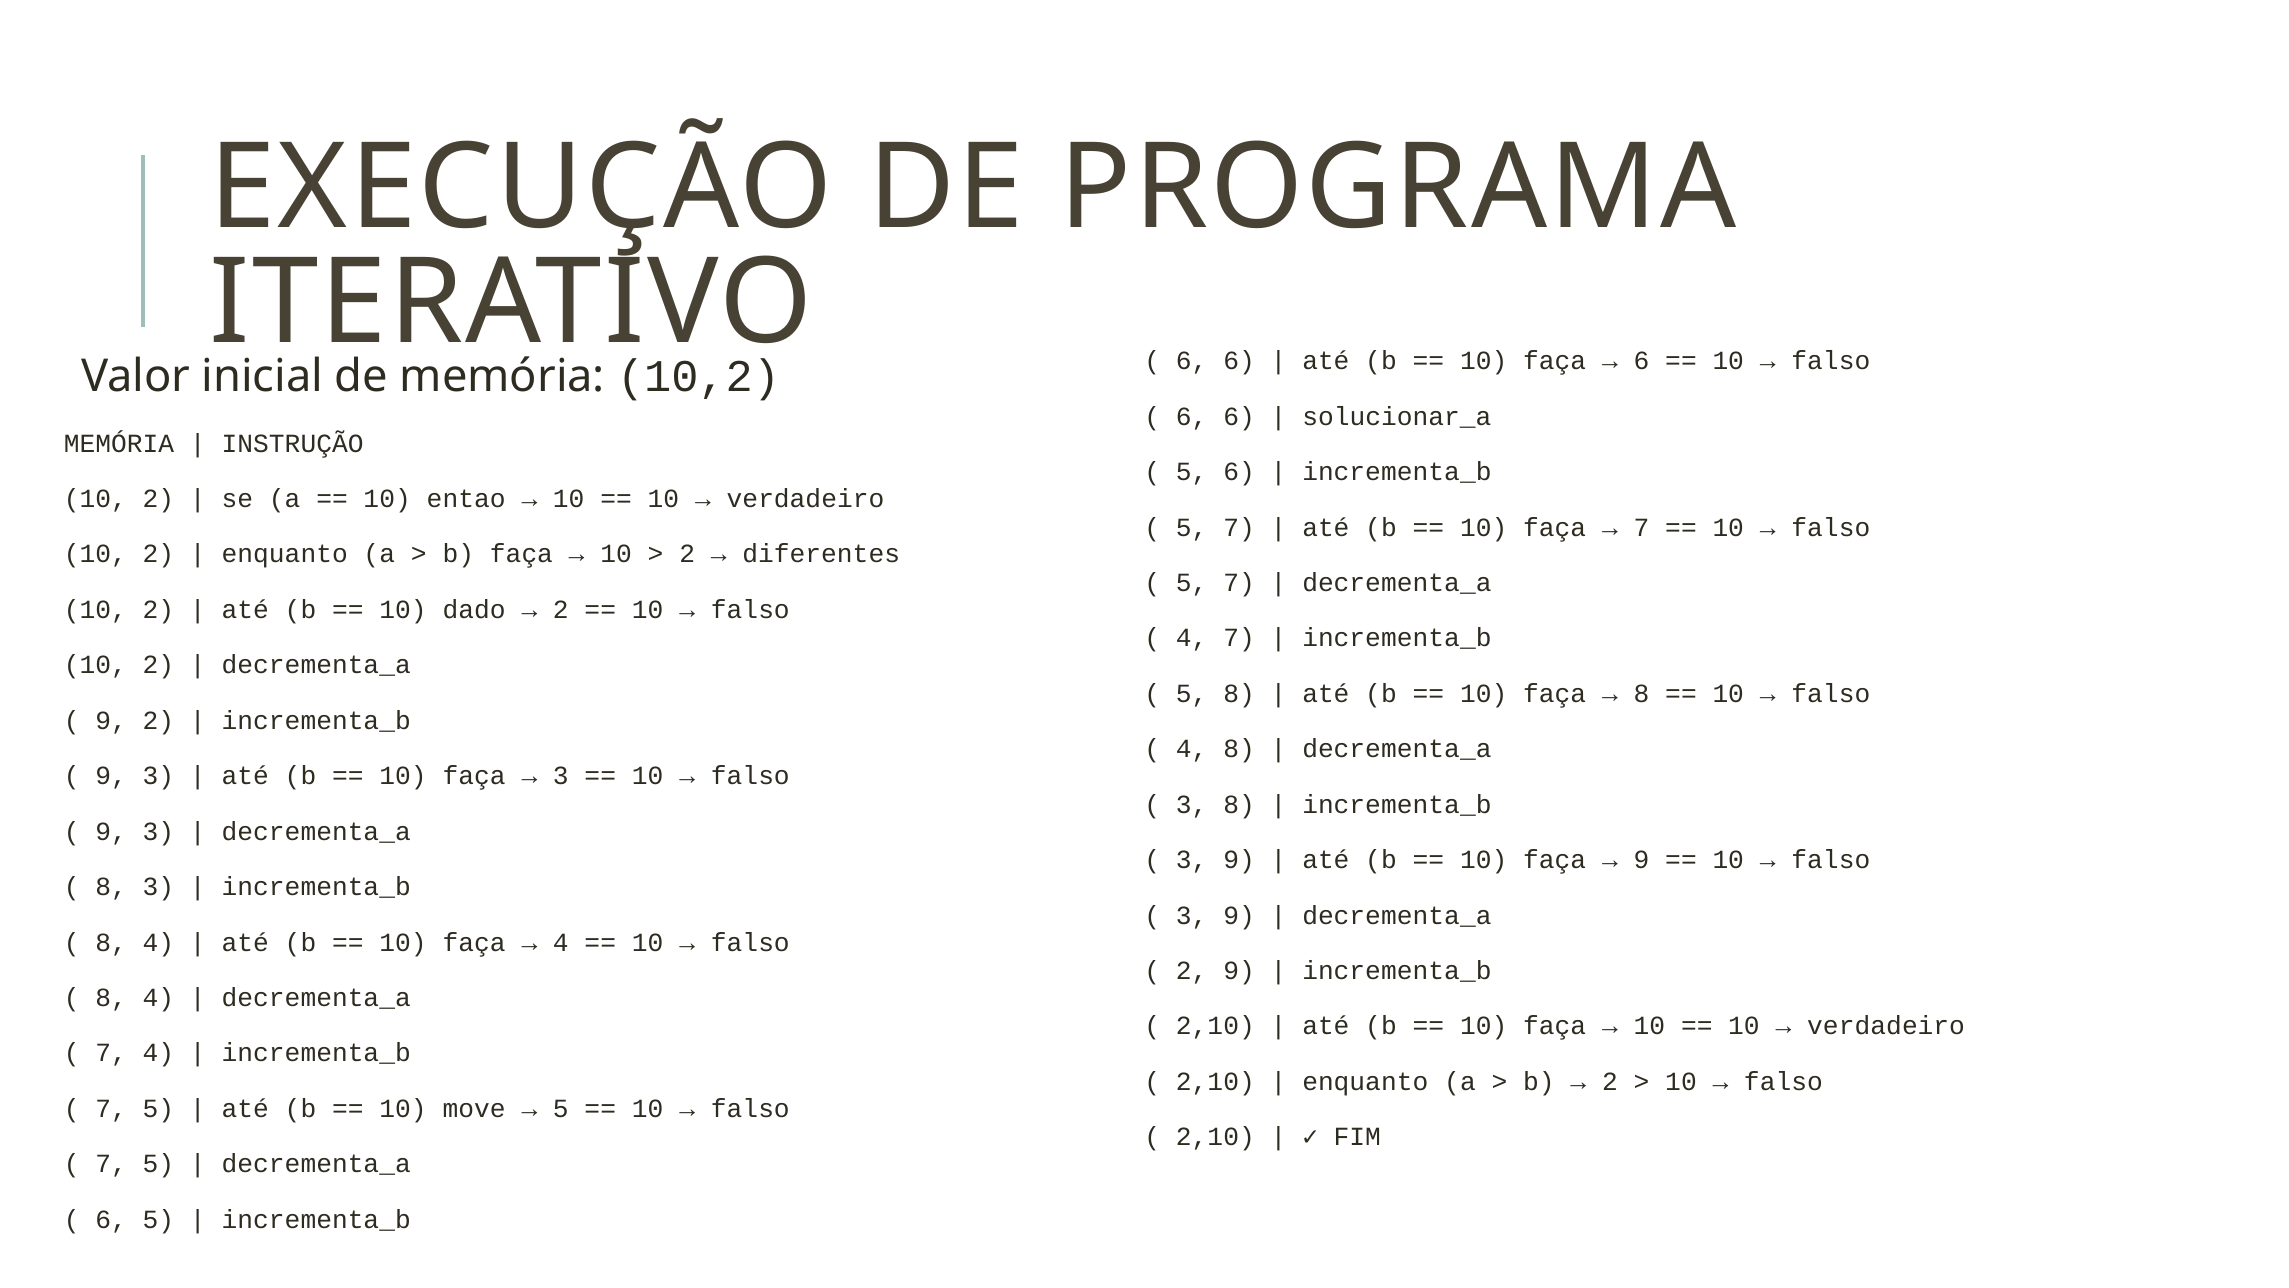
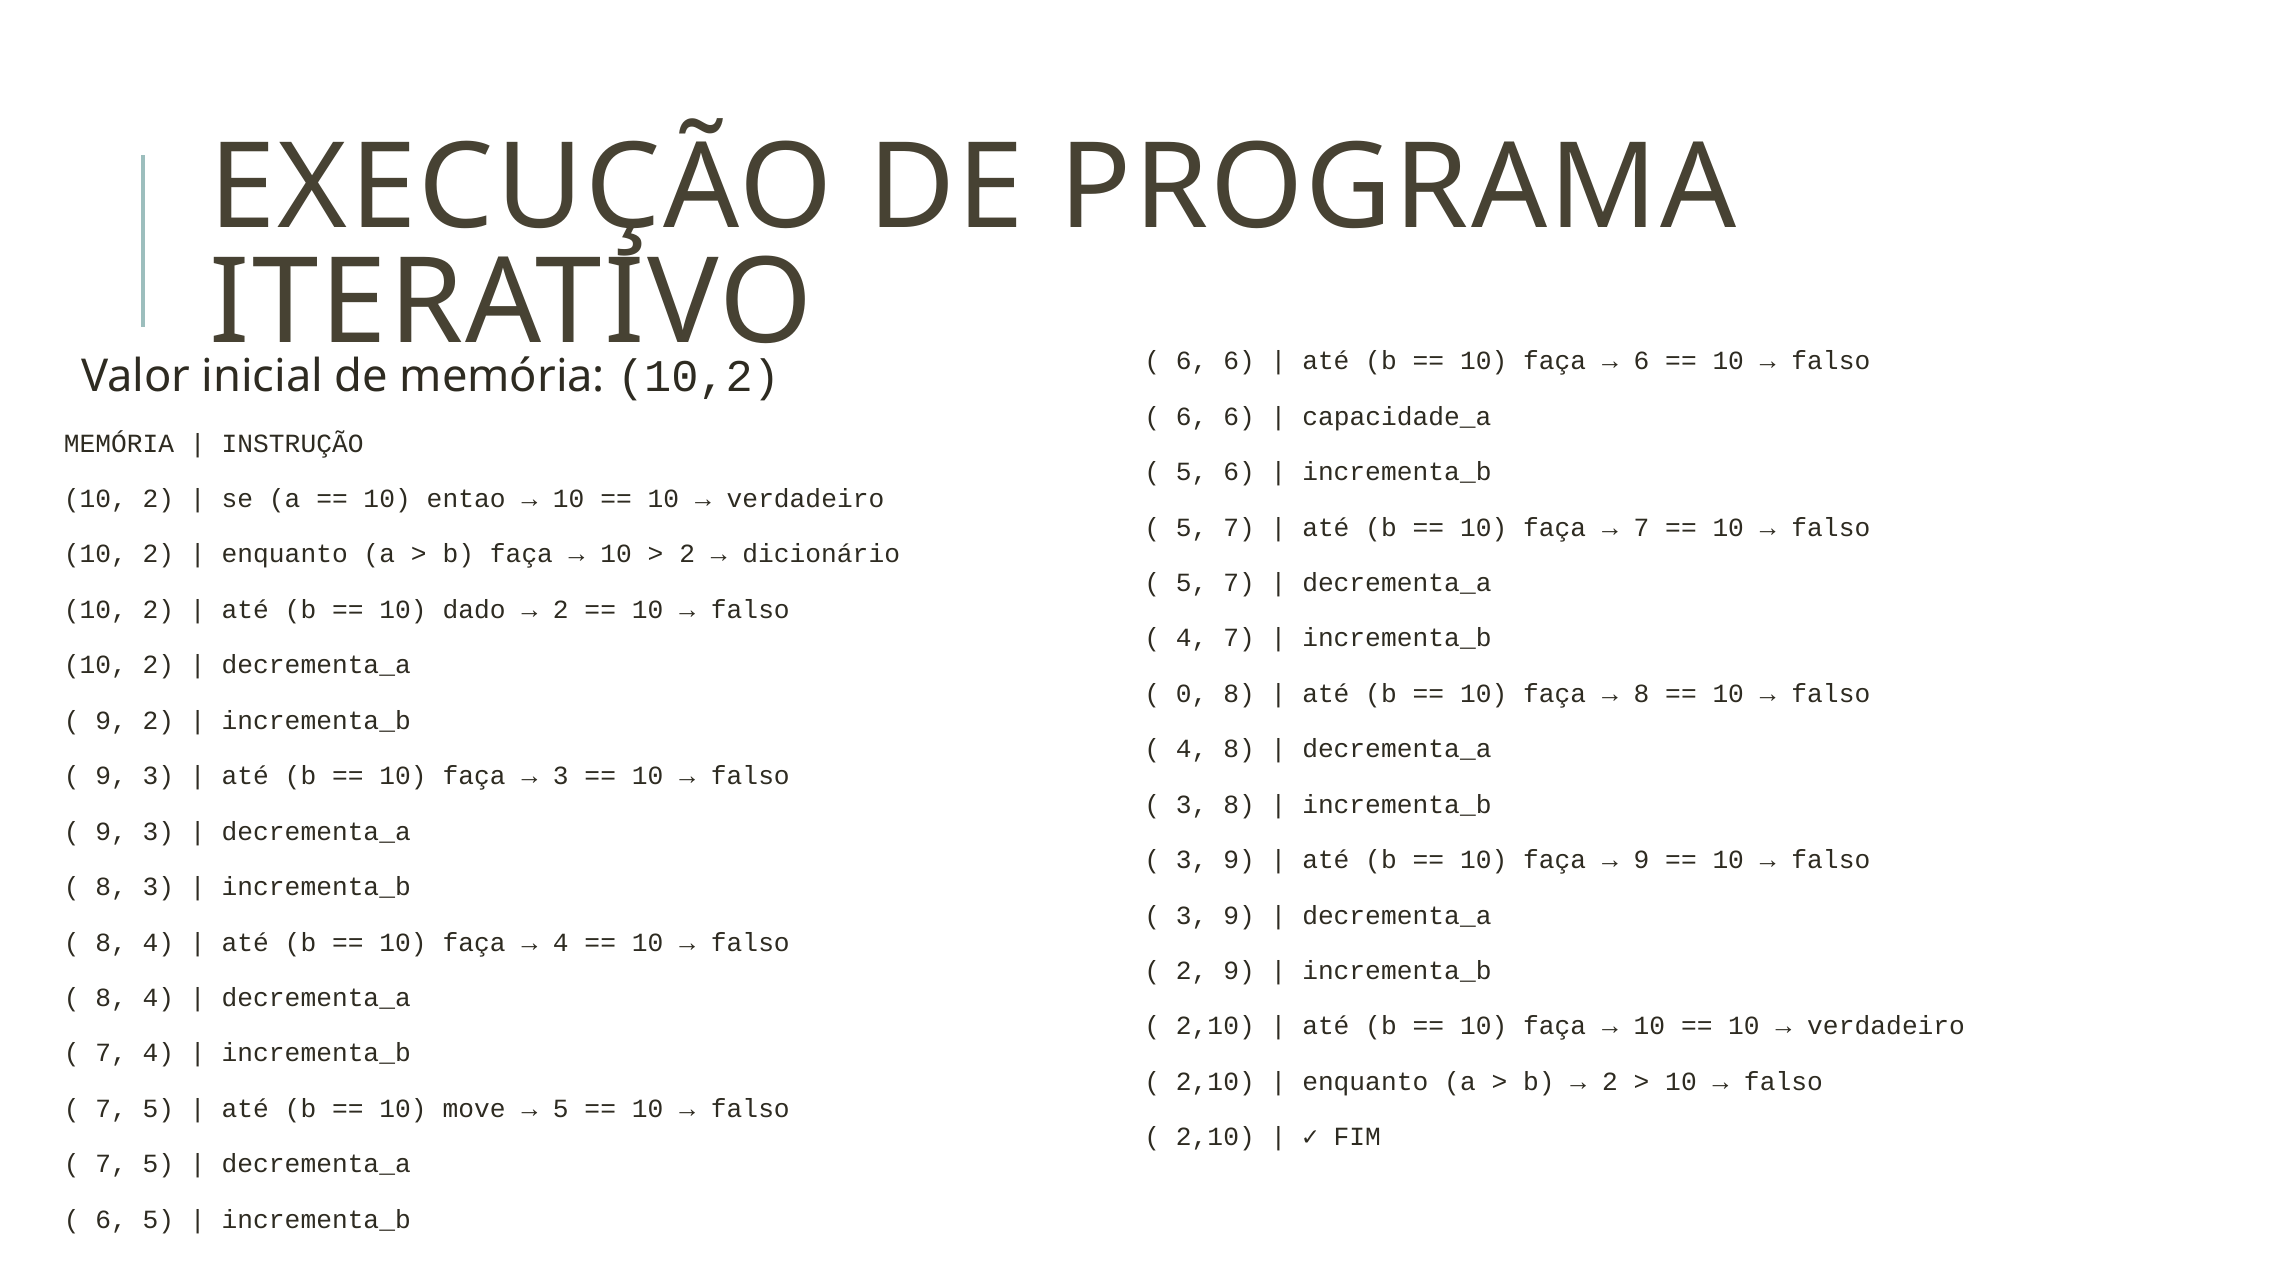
solucionar_a: solucionar_a -> capacidade_a
diferentes: diferentes -> dicionário
5 at (1192, 693): 5 -> 0
